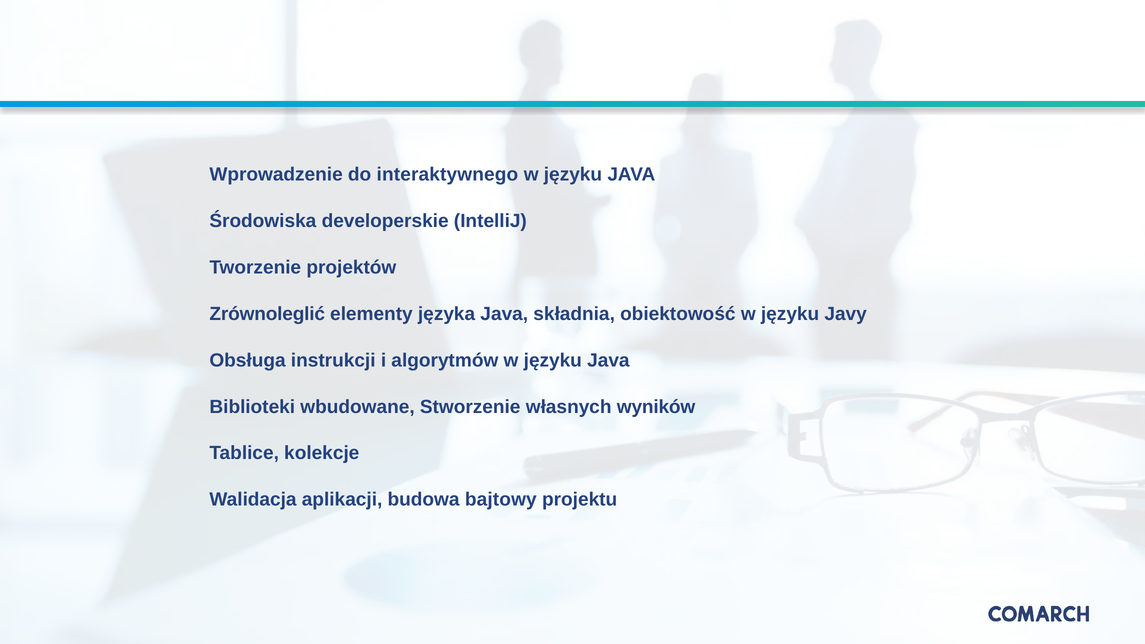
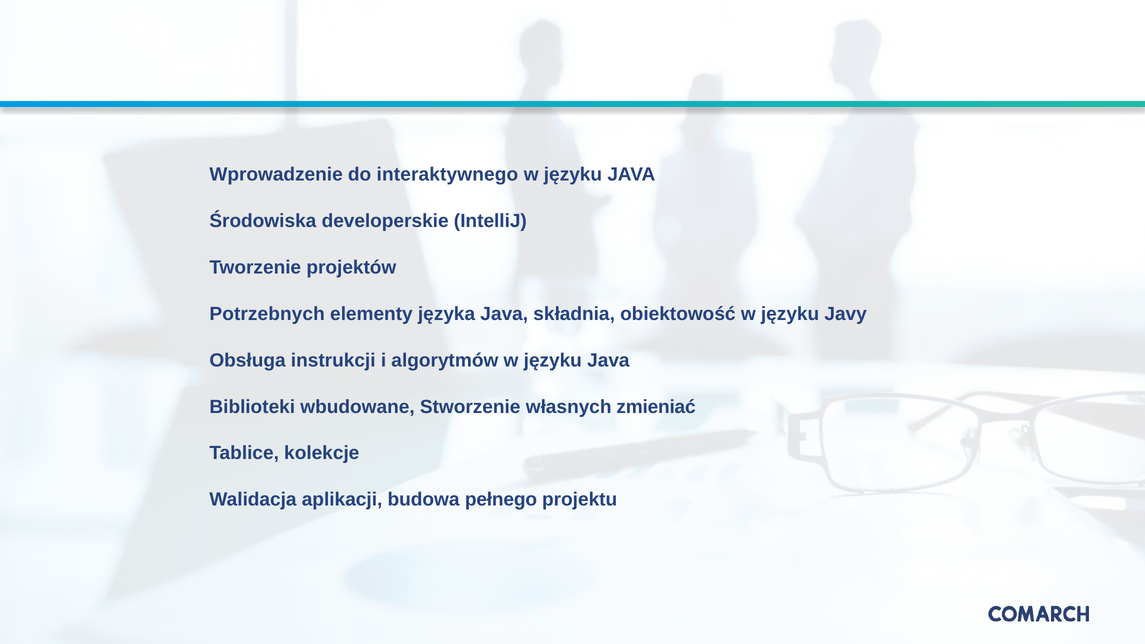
Zrównoleglić: Zrównoleglić -> Potrzebnych
wyników: wyników -> zmieniać
bajtowy: bajtowy -> pełnego
